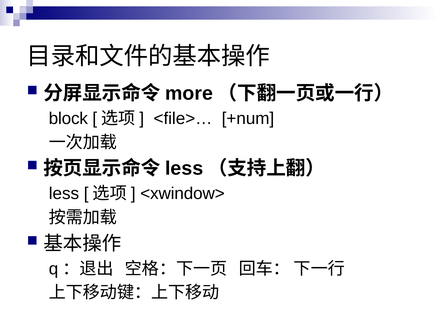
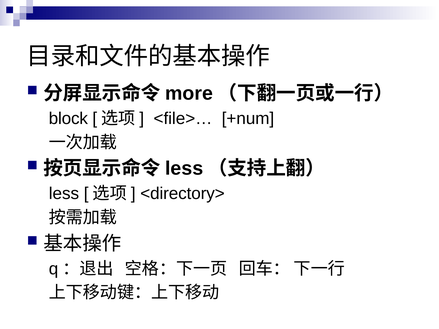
<xwindow>: <xwindow> -> <directory>
